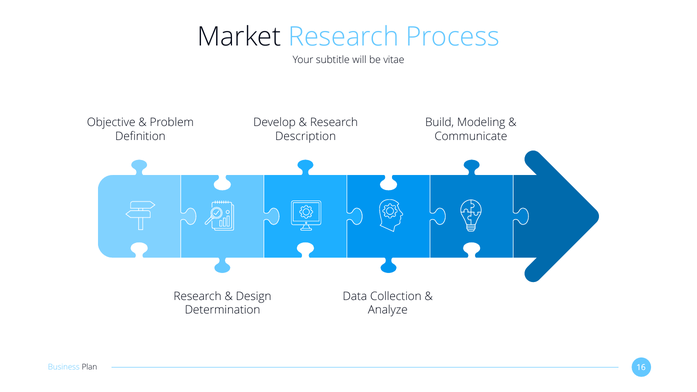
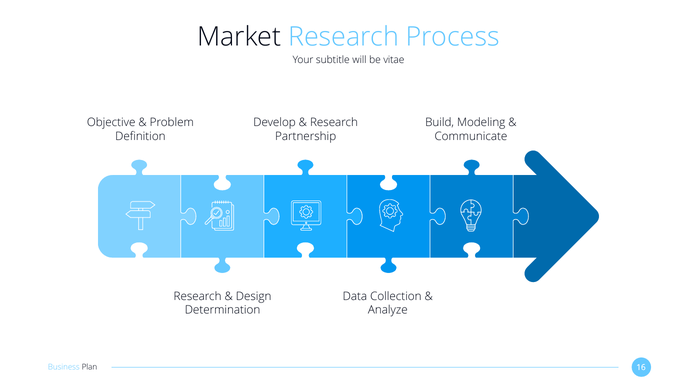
Description: Description -> Partnership
